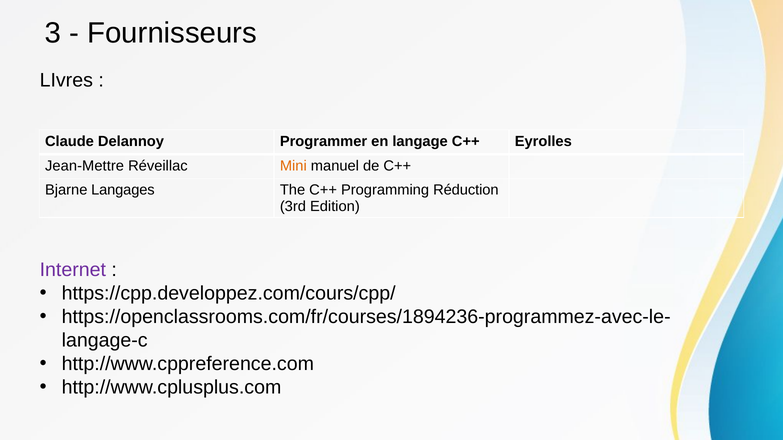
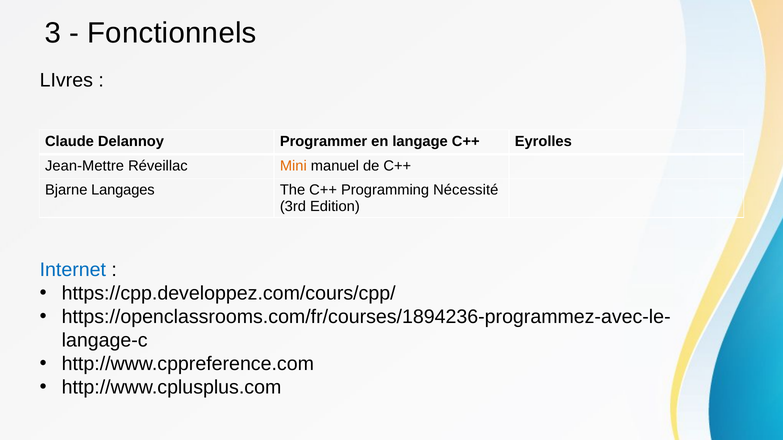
Fournisseurs: Fournisseurs -> Fonctionnels
Réduction: Réduction -> Nécessité
Internet colour: purple -> blue
